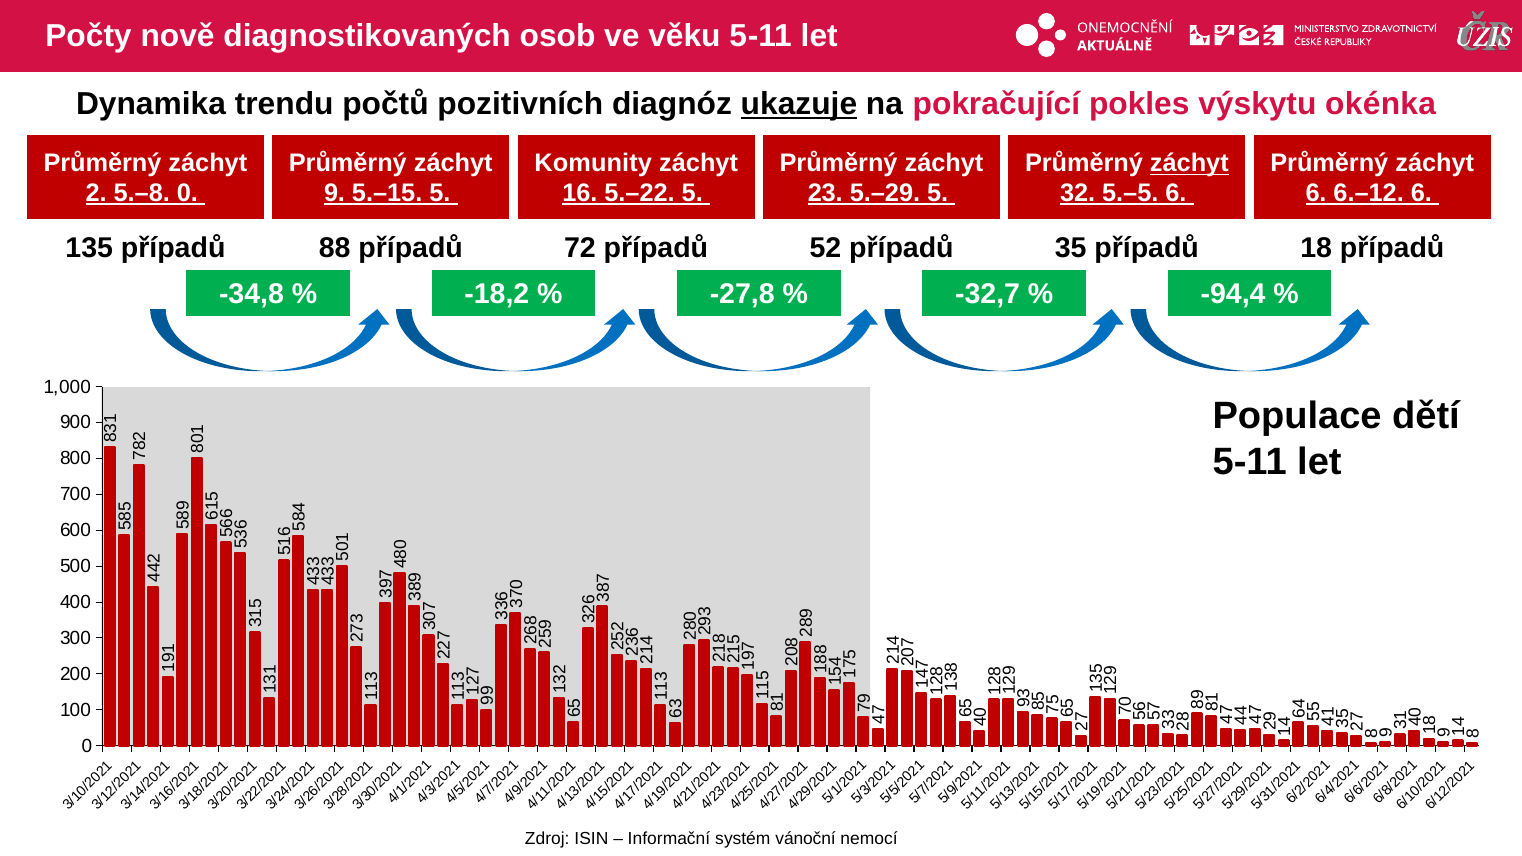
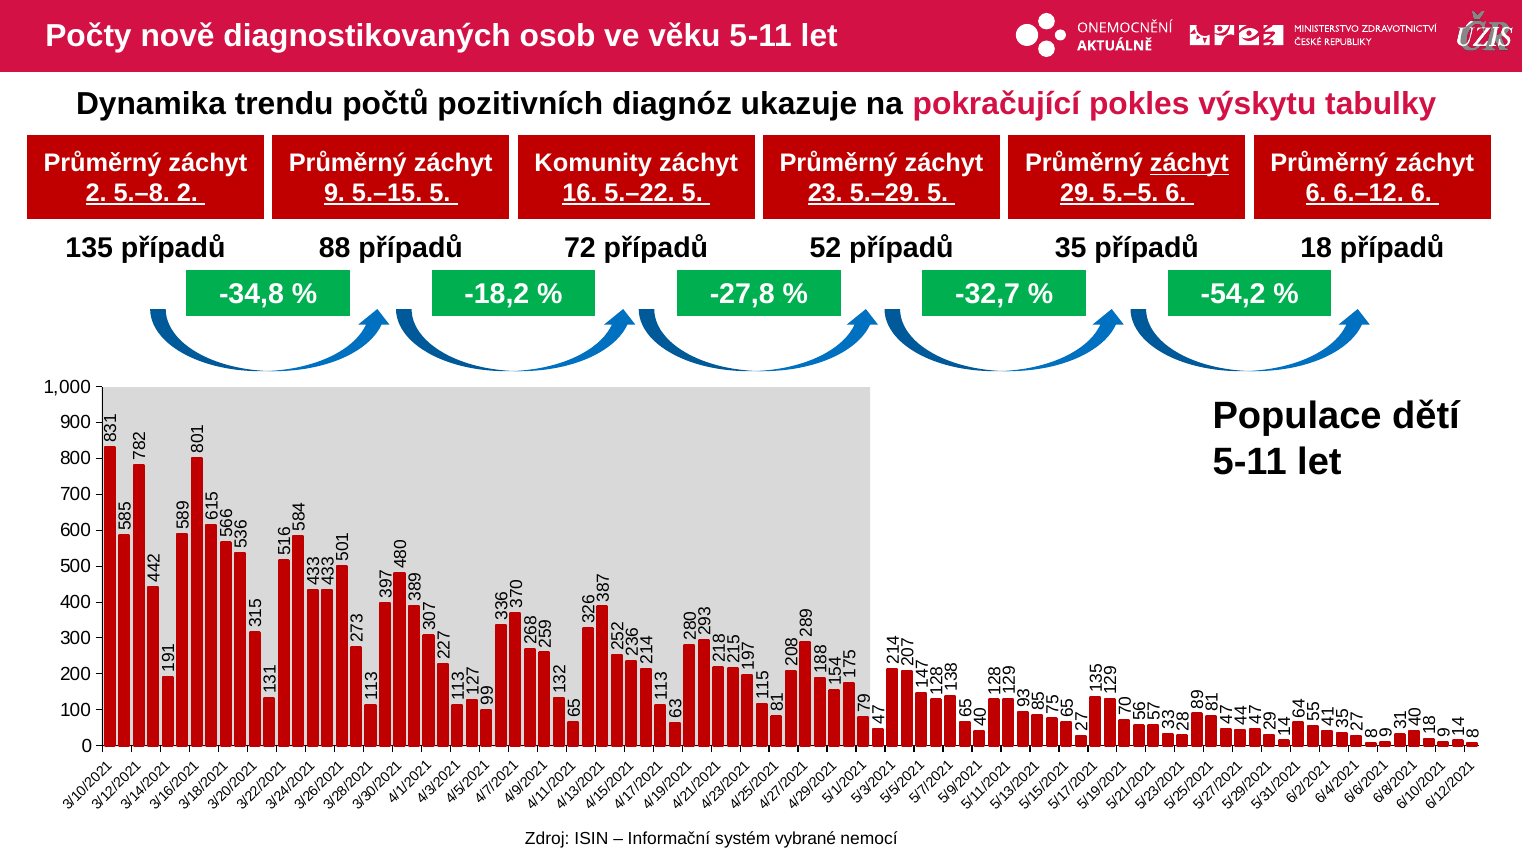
ukazuje underline: present -> none
okénka: okénka -> tabulky
5.–8 0: 0 -> 2
32: 32 -> 29
-94,4: -94,4 -> -54,2
vánoční: vánoční -> vybrané
